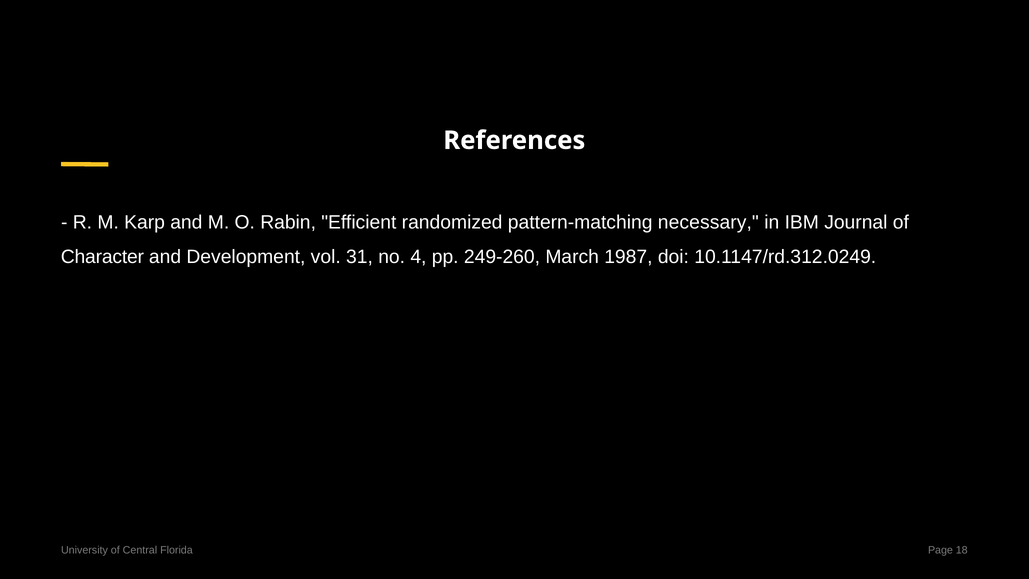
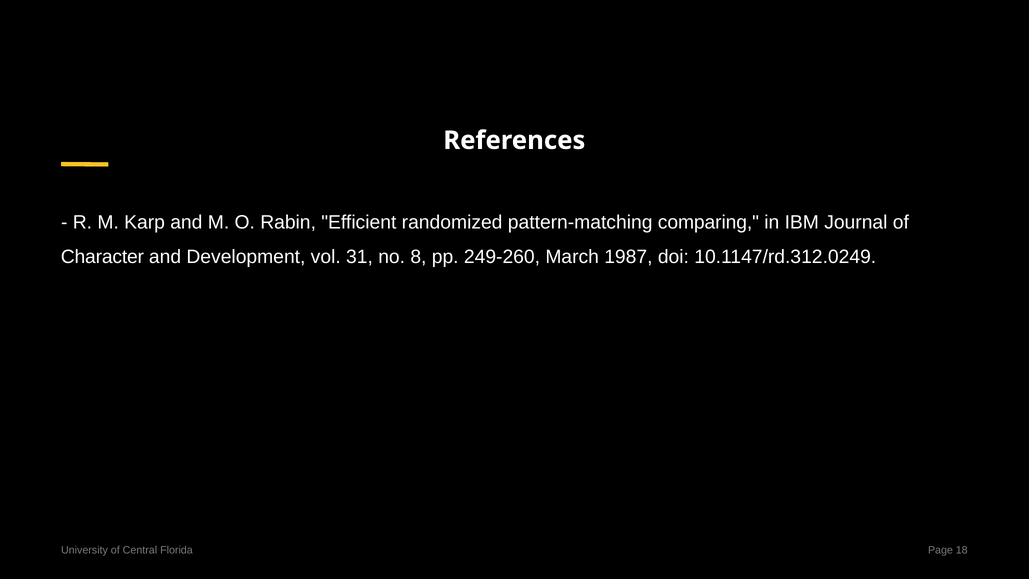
necessary: necessary -> comparing
4: 4 -> 8
